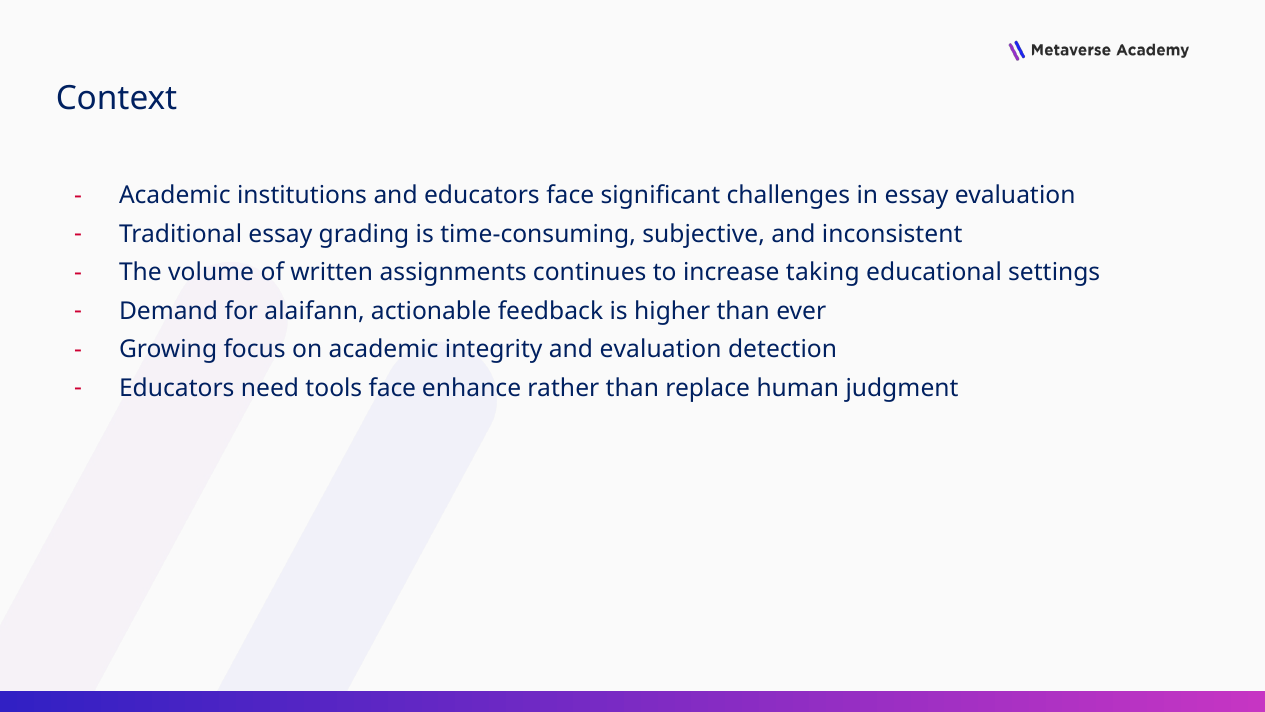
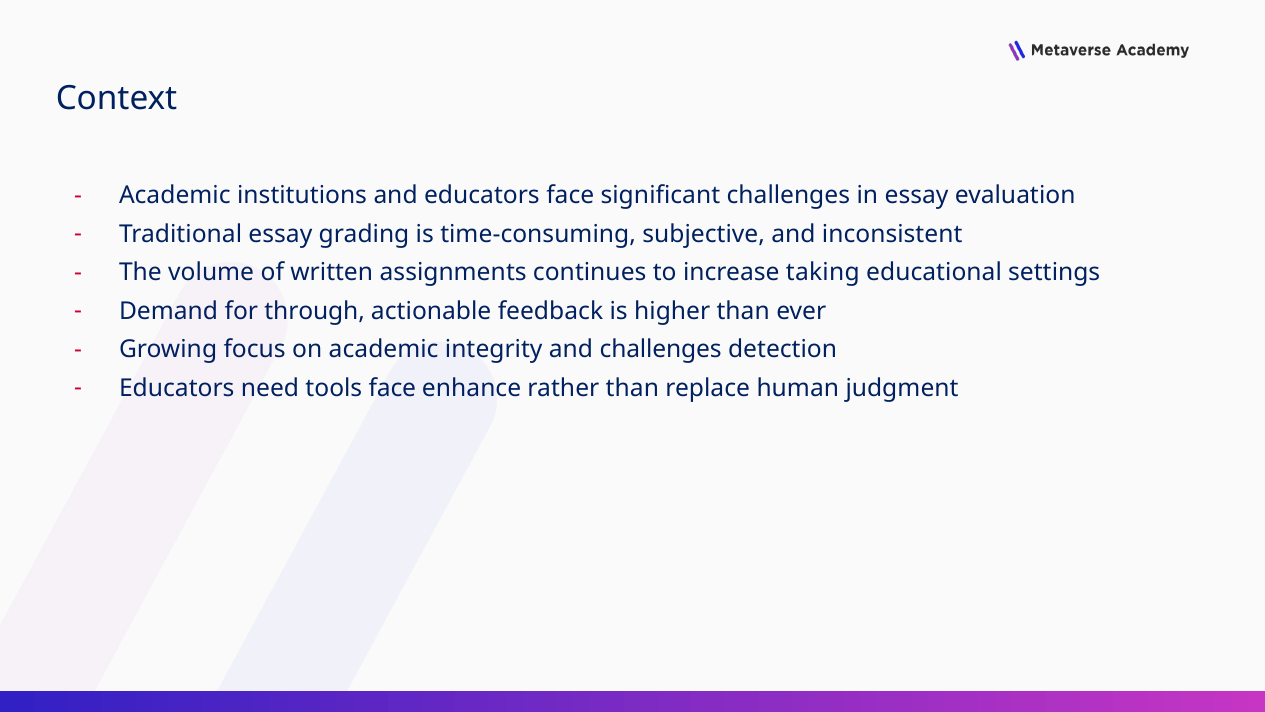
alaifann: alaifann -> through
and evaluation: evaluation -> challenges
